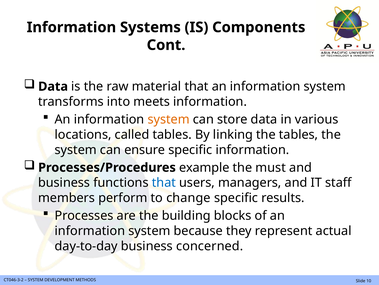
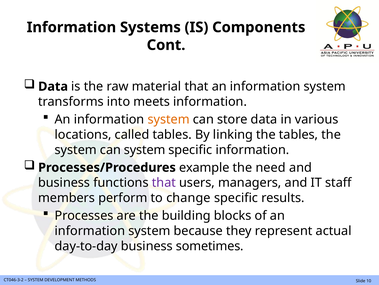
can ensure: ensure -> system
must: must -> need
that at (164, 182) colour: blue -> purple
concerned: concerned -> sometimes
